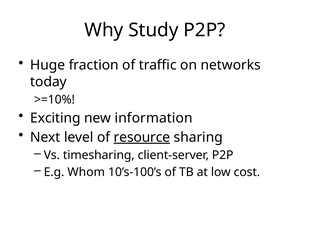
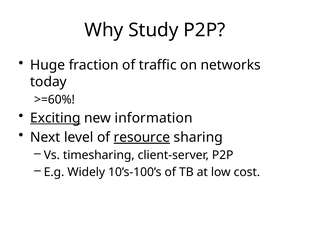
>=10%: >=10% -> >=60%
Exciting underline: none -> present
Whom: Whom -> Widely
